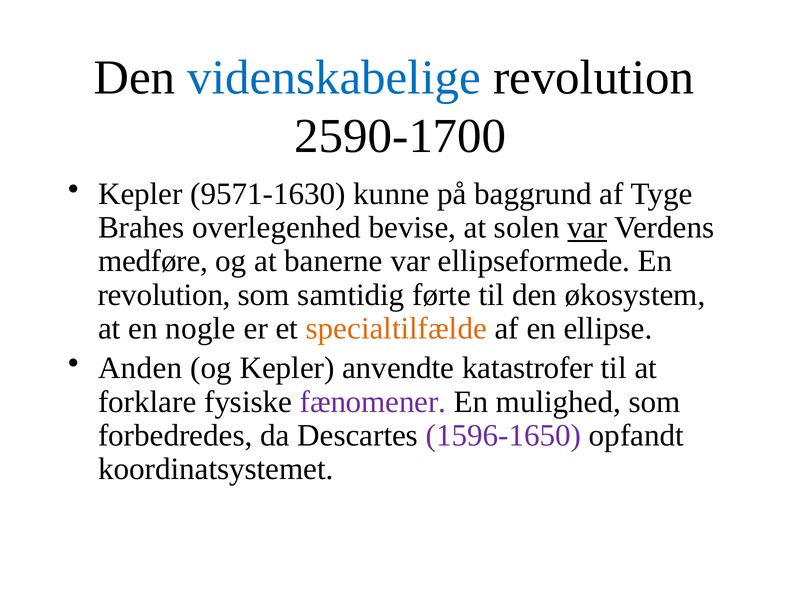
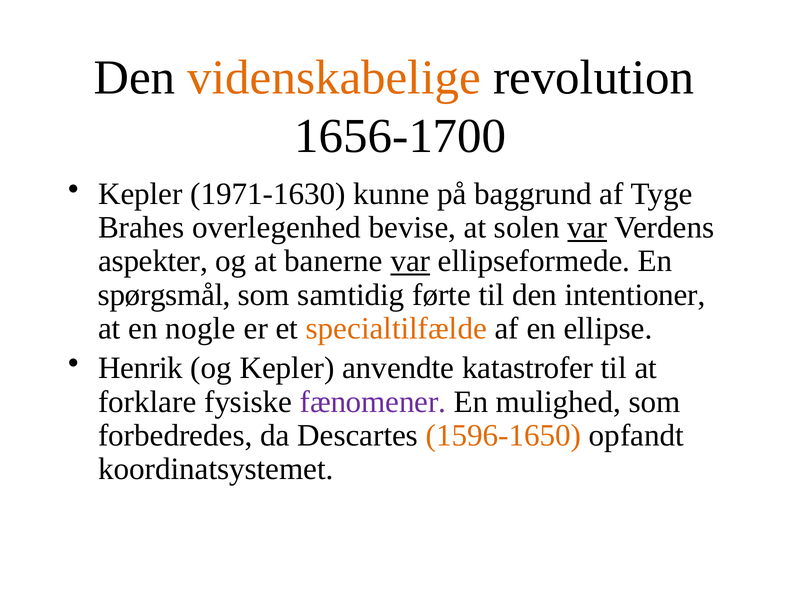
videnskabelige colour: blue -> orange
2590-1700: 2590-1700 -> 1656-1700
9571-1630: 9571-1630 -> 1971-1630
medføre: medføre -> aspekter
var at (410, 261) underline: none -> present
revolution at (164, 295): revolution -> spørgsmål
økosystem: økosystem -> intentioner
Anden: Anden -> Henrik
1596-1650 colour: purple -> orange
